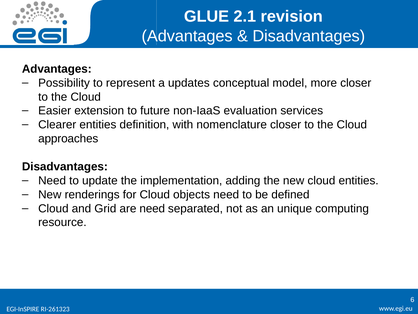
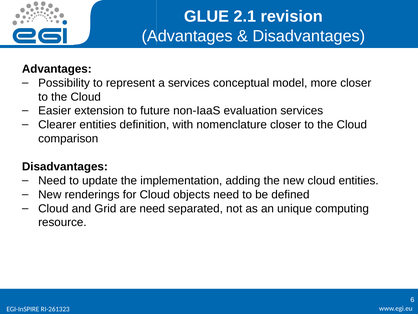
a updates: updates -> services
approaches: approaches -> comparison
